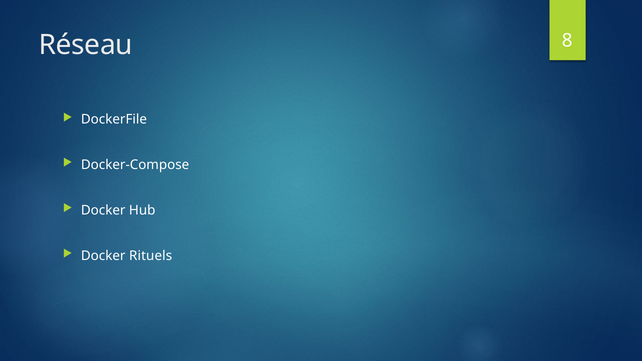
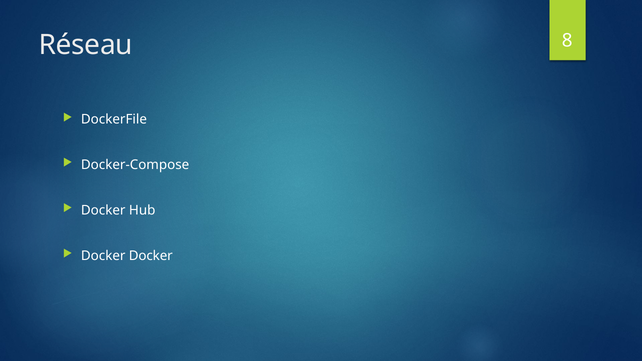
Docker Rituels: Rituels -> Docker
